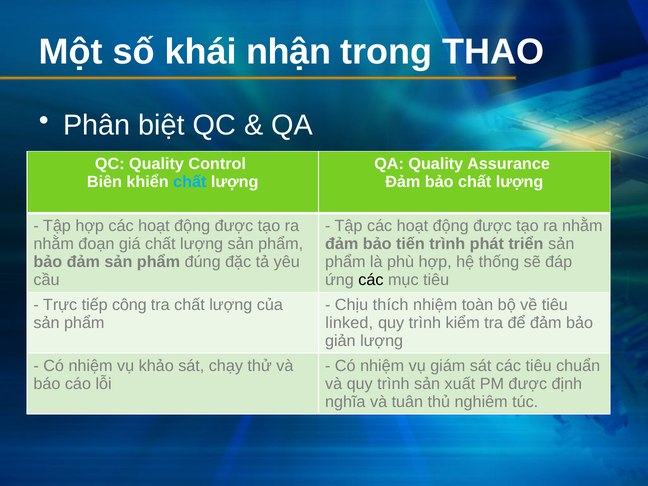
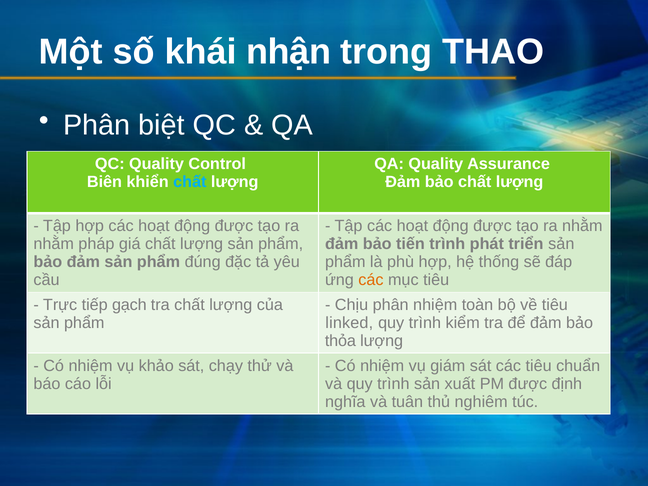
đoạn: đoạn -> pháp
các at (371, 280) colour: black -> orange
công: công -> gạch
Chịu thích: thích -> phân
giản: giản -> thỏa
